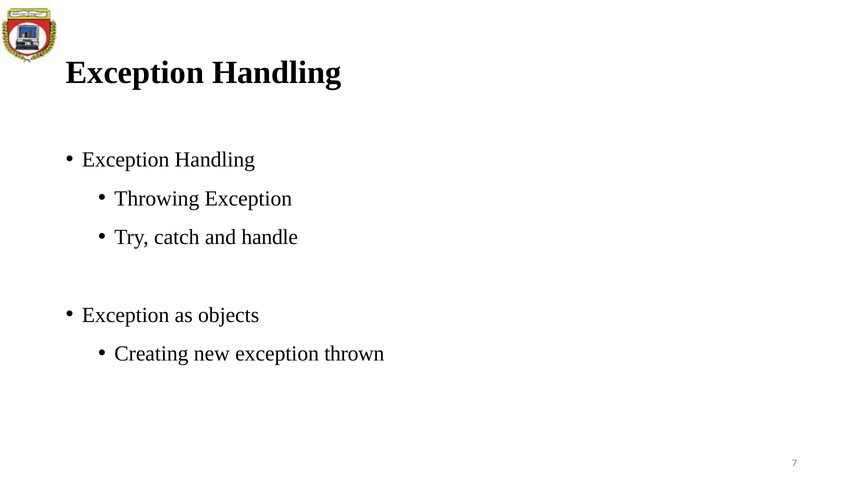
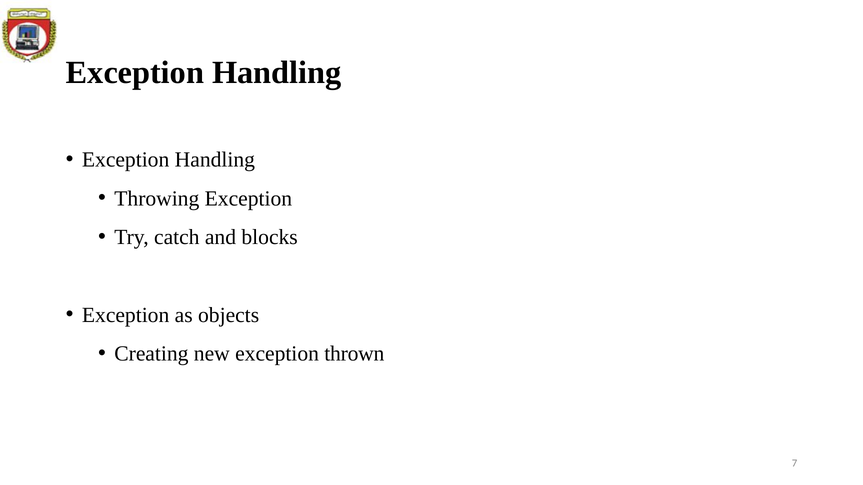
handle: handle -> blocks
